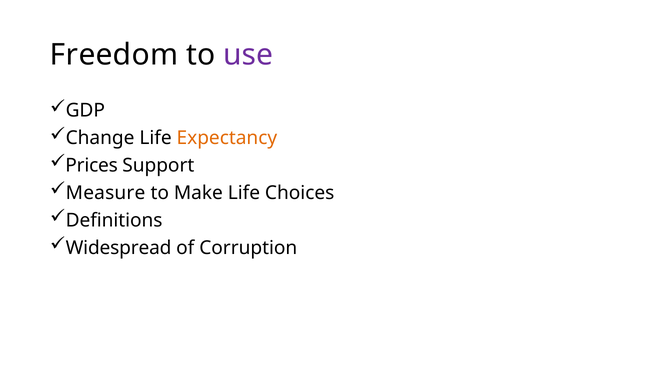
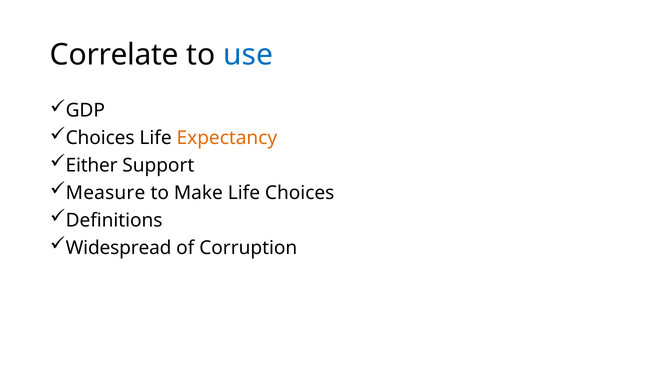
Freedom: Freedom -> Correlate
use colour: purple -> blue
Change at (100, 138): Change -> Choices
Prices: Prices -> Either
